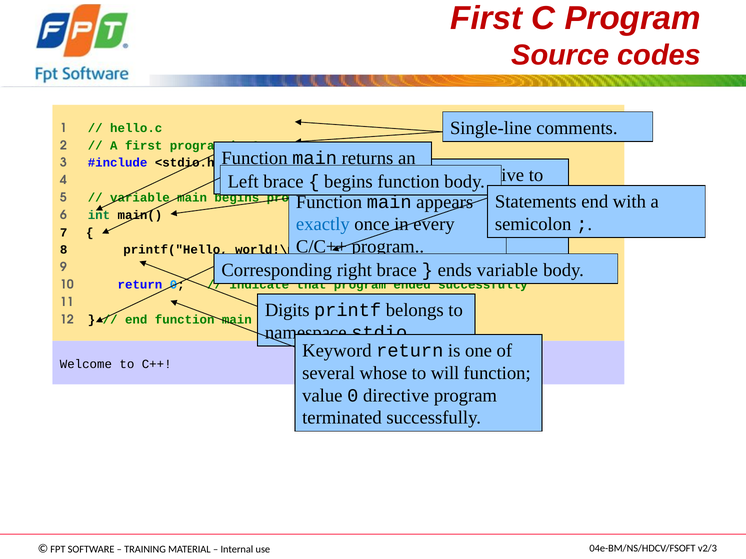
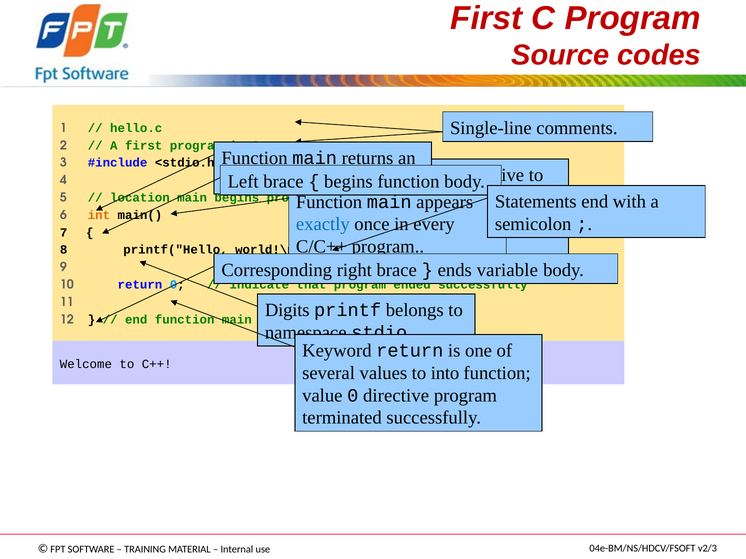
variable at (140, 198): variable -> location
int colour: green -> orange
whose: whose -> values
will: will -> into
